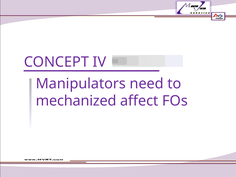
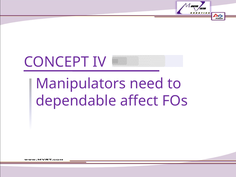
mechanized: mechanized -> dependable
